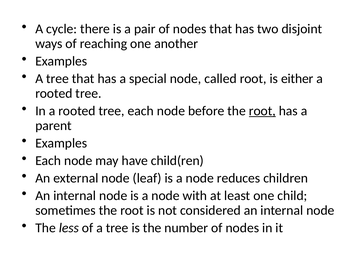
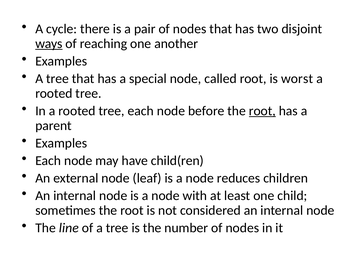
ways underline: none -> present
either: either -> worst
less: less -> line
